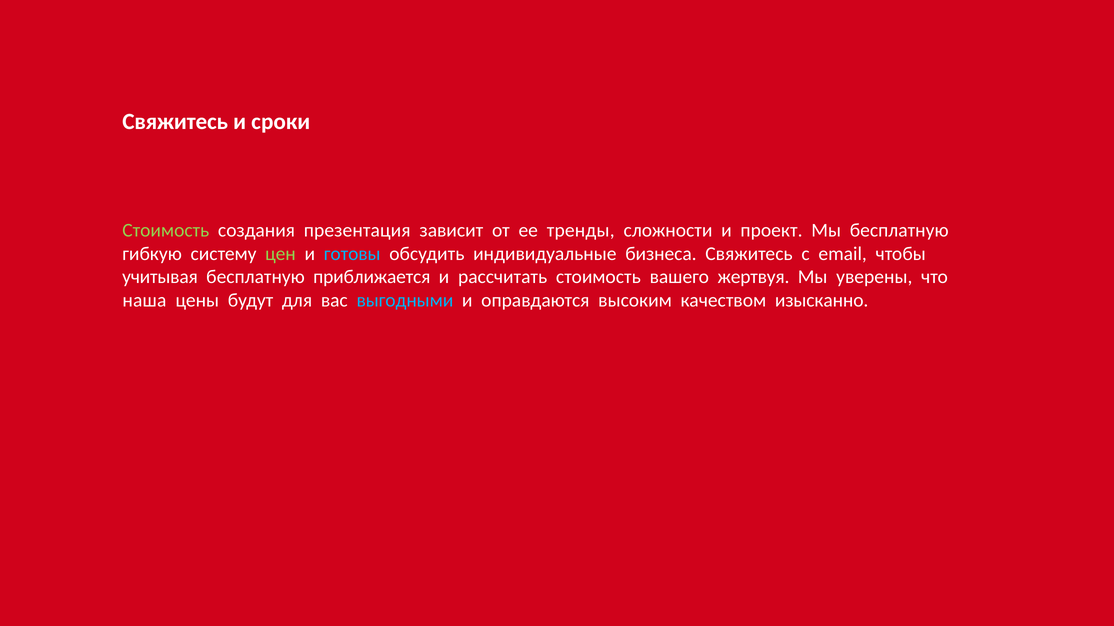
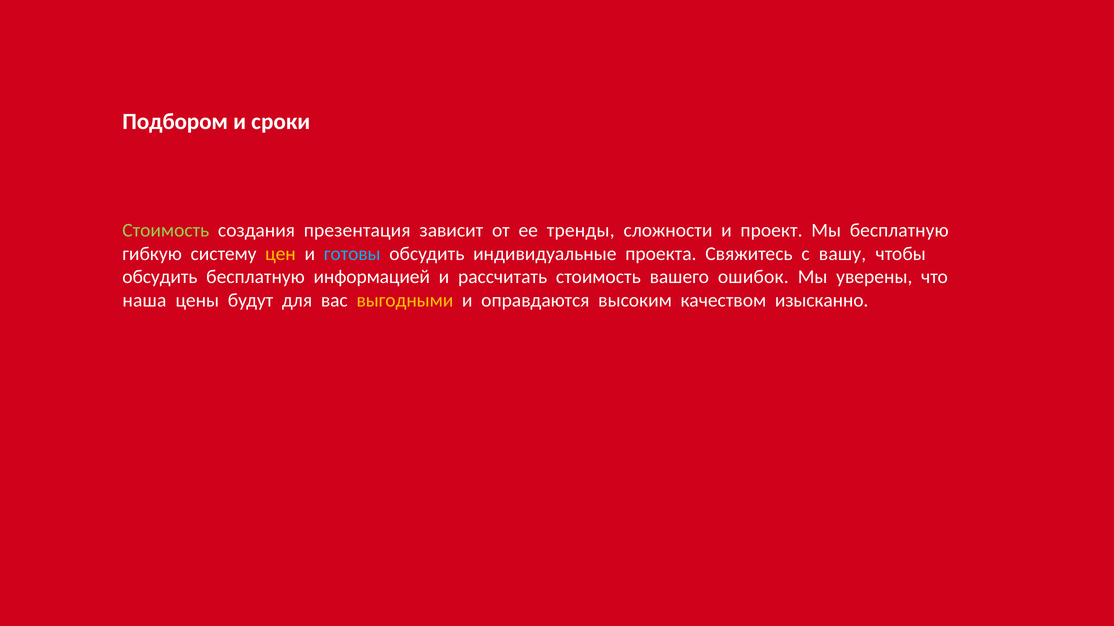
Свяжитесь at (175, 122): Свяжитесь -> Подбором
цен colour: light green -> yellow
бизнеса: бизнеса -> проекта
email: email -> вашу
учитывая at (160, 277): учитывая -> обсудить
приближается: приближается -> информацией
жертвуя: жертвуя -> ошибок
выгодными colour: light blue -> yellow
